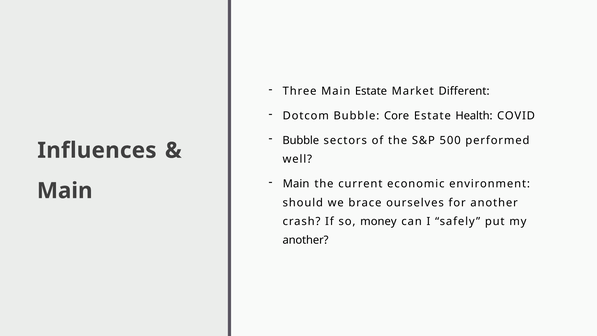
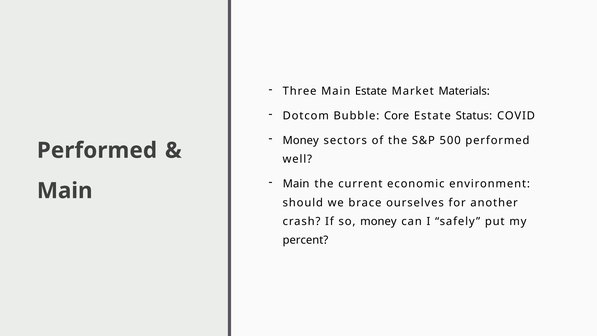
Different: Different -> Materials
Health: Health -> Status
Bubble at (301, 140): Bubble -> Money
Influences at (97, 150): Influences -> Performed
another at (305, 240): another -> percent
